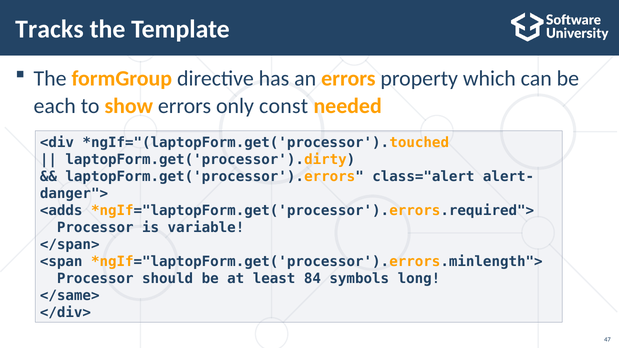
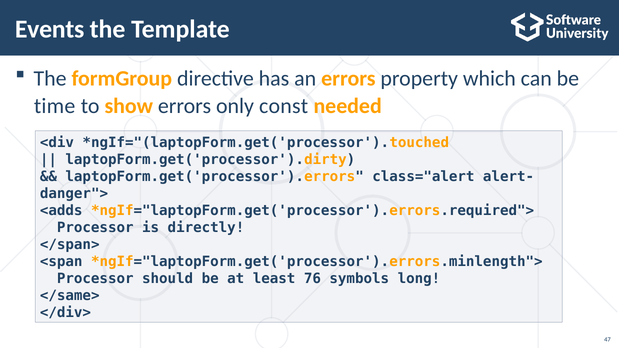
Tracks: Tracks -> Events
each: each -> time
variable: variable -> directly
84: 84 -> 76
